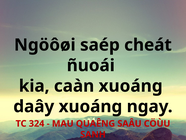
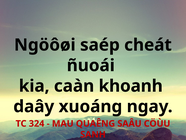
caàn xuoáng: xuoáng -> khoanh
